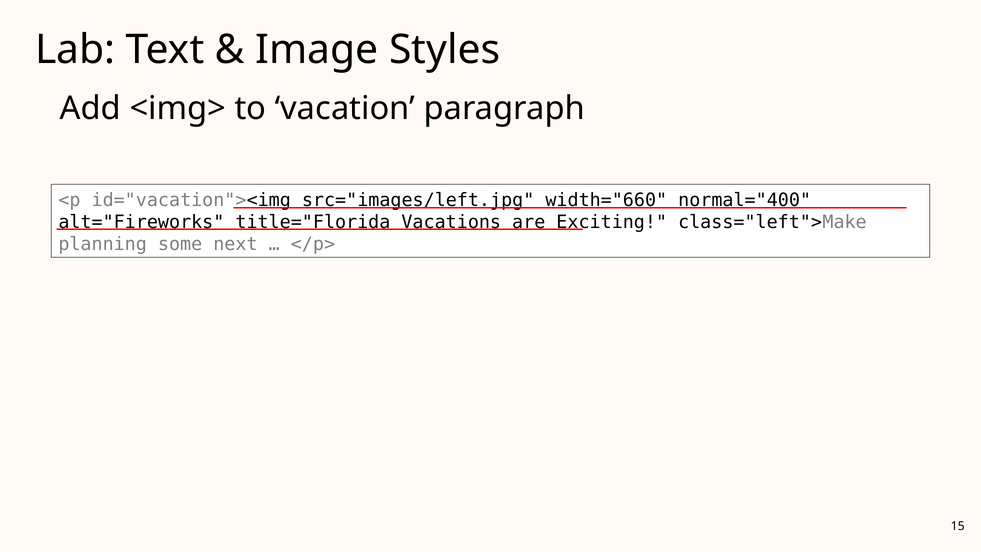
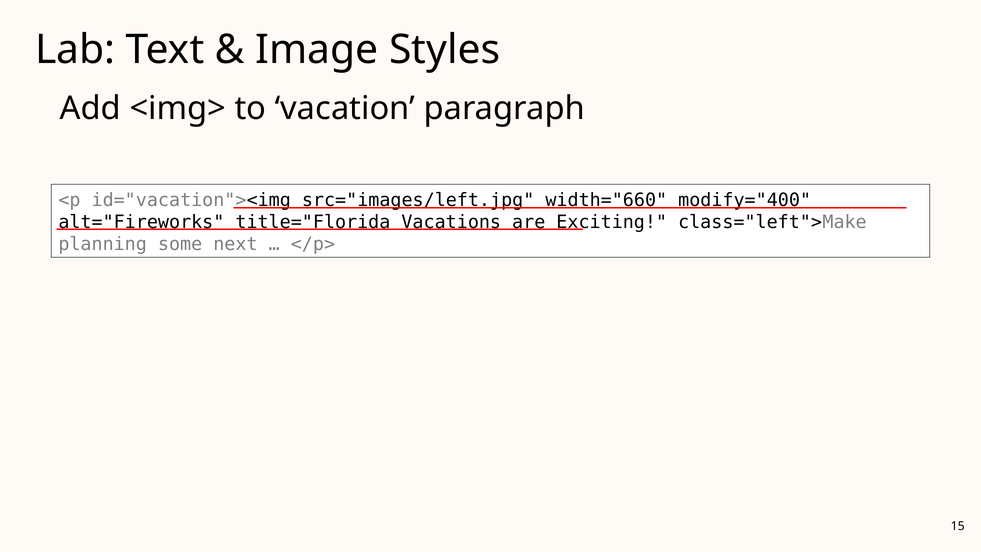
normal="400: normal="400 -> modify="400
